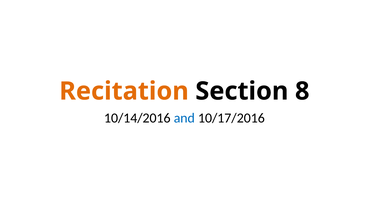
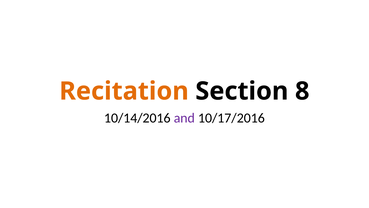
and colour: blue -> purple
